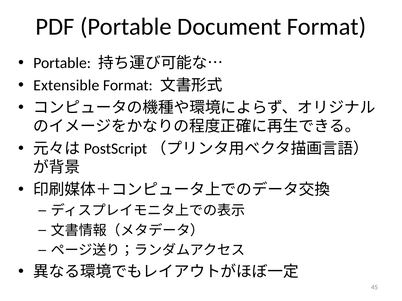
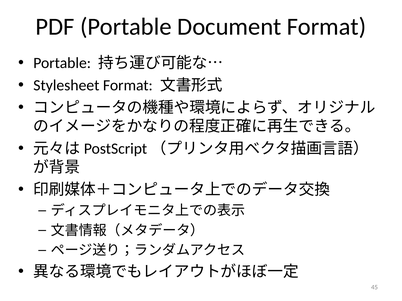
Extensible: Extensible -> Stylesheet
